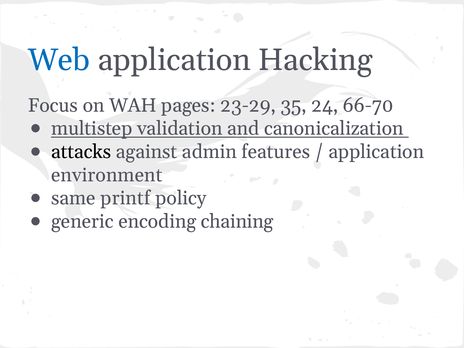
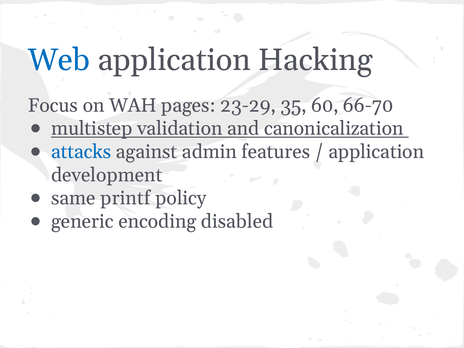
24: 24 -> 60
attacks colour: black -> blue
environment: environment -> development
chaining: chaining -> disabled
